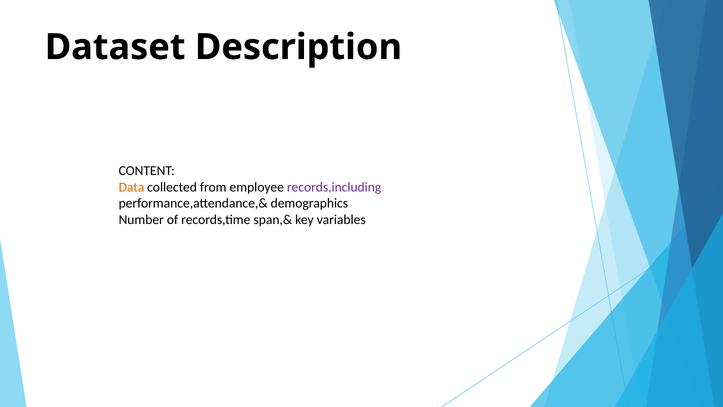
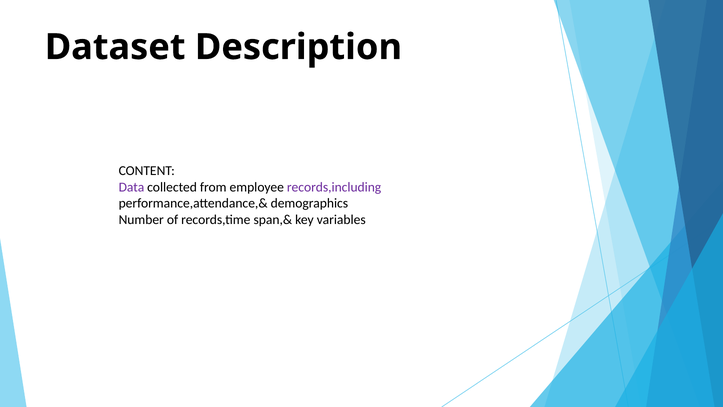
Data colour: orange -> purple
